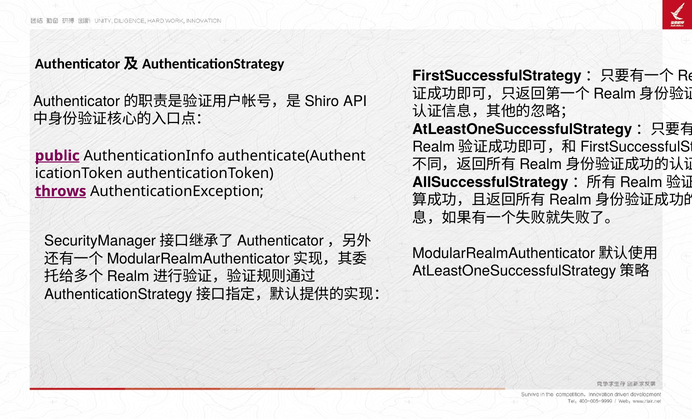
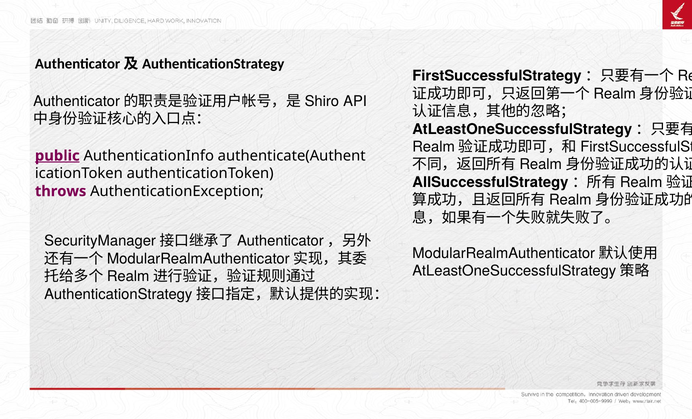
throws underline: present -> none
